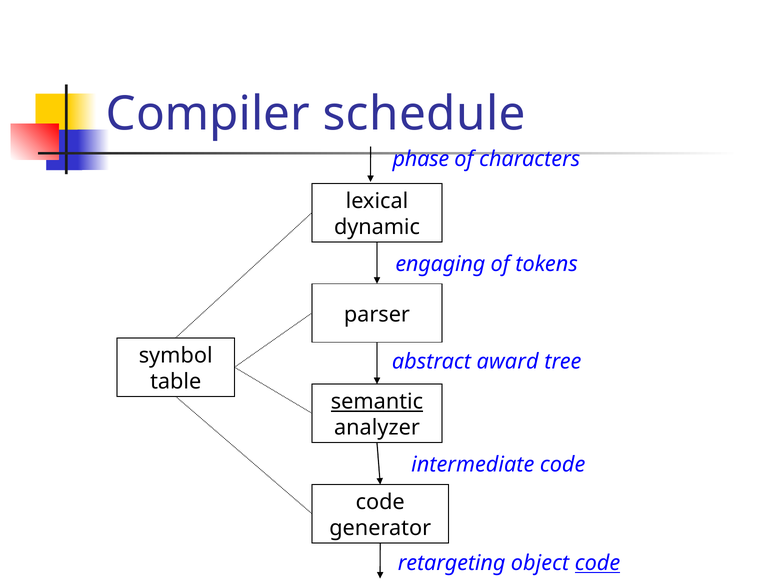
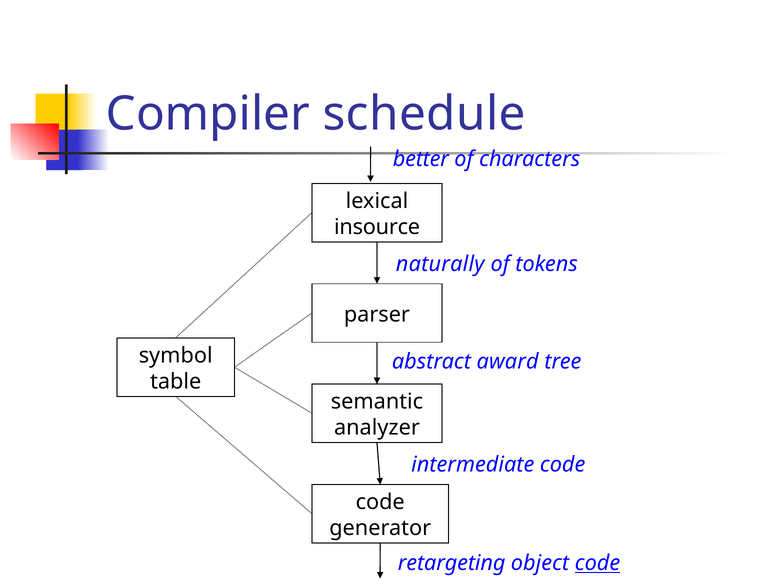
phase: phase -> better
dynamic: dynamic -> insource
engaging: engaging -> naturally
semantic underline: present -> none
